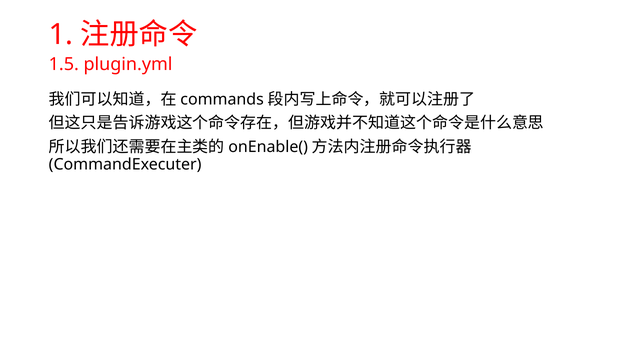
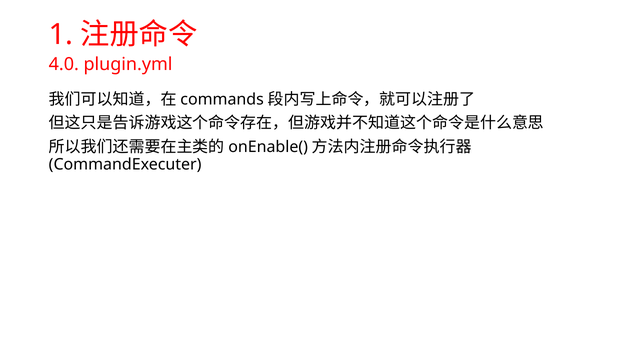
1.5: 1.5 -> 4.0
